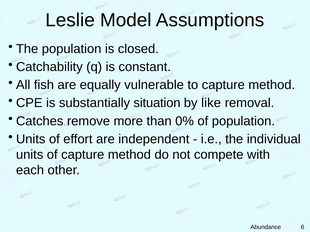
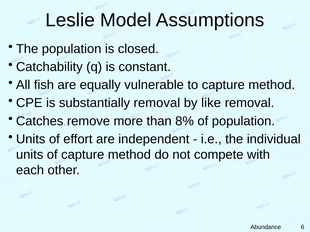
substantially situation: situation -> removal
0%: 0% -> 8%
